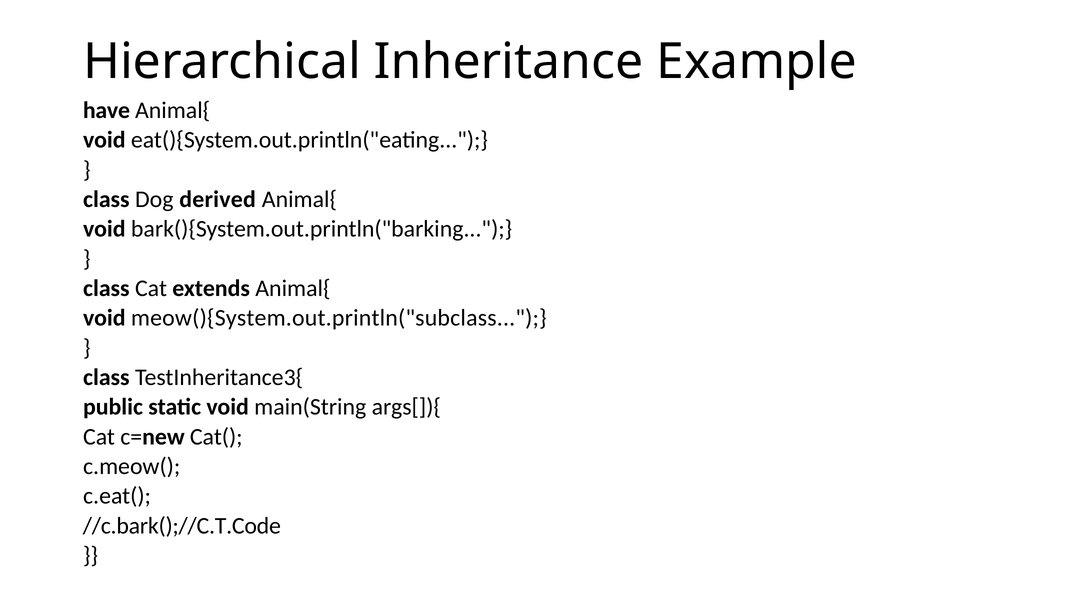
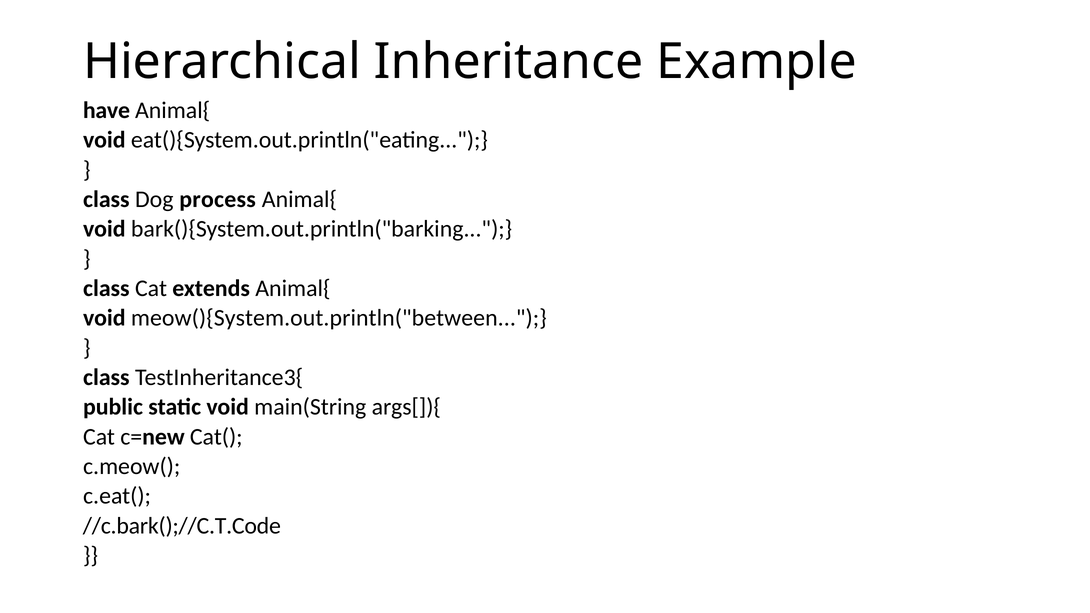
derived: derived -> process
meow(){System.out.println("subclass: meow(){System.out.println("subclass -> meow(){System.out.println("between
